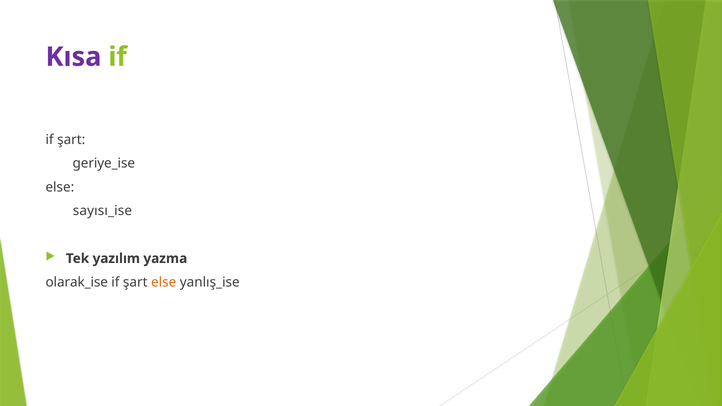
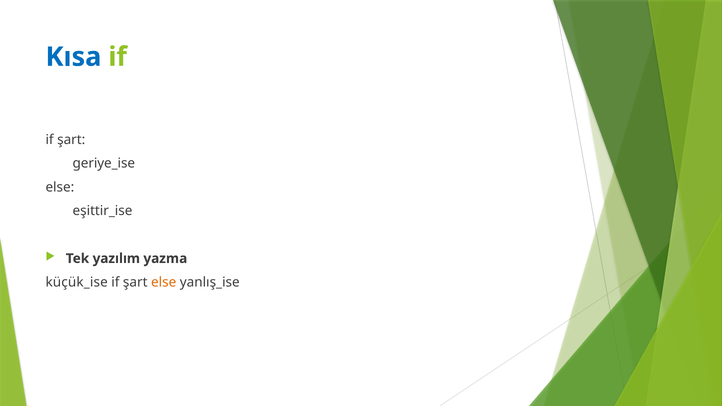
Kısa colour: purple -> blue
sayısı_ise: sayısı_ise -> eşittir_ise
olarak_ise: olarak_ise -> küçük_ise
